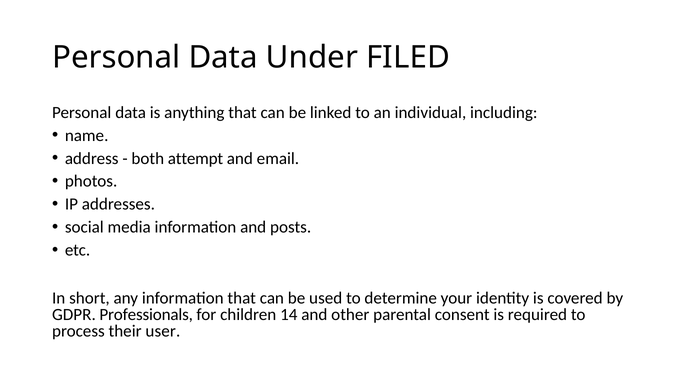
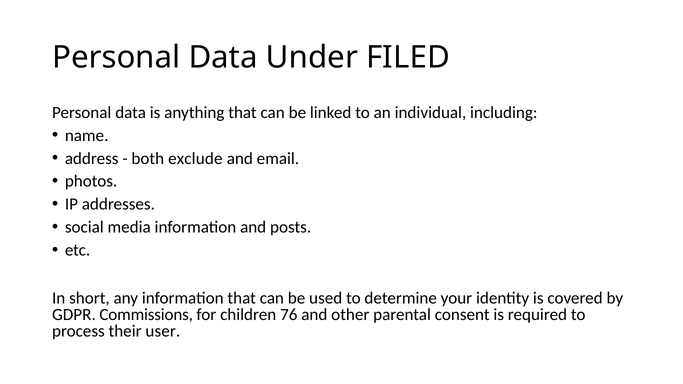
attempt: attempt -> exclude
Professionals: Professionals -> Commissions
14: 14 -> 76
